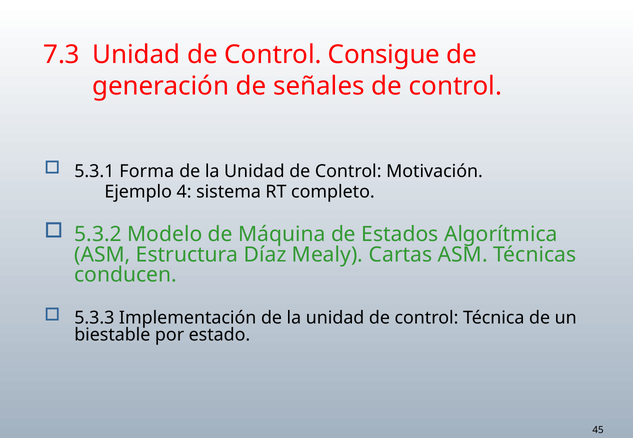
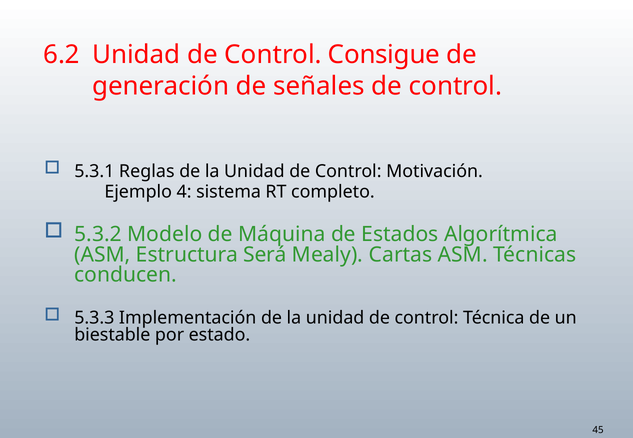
7.3: 7.3 -> 6.2
Forma: Forma -> Reglas
Díaz: Díaz -> Será
